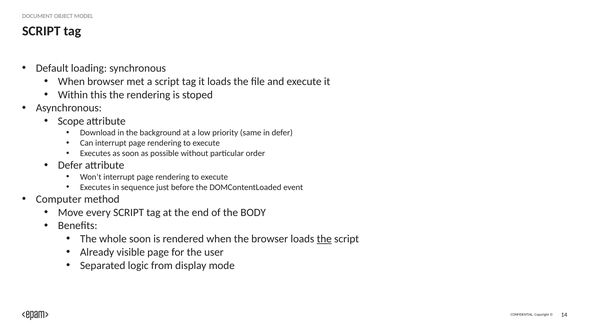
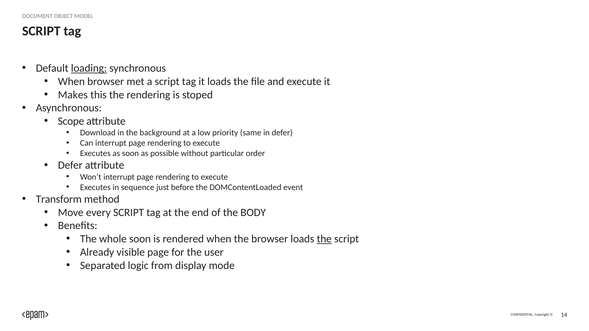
loading underline: none -> present
Within: Within -> Makes
Computer: Computer -> Transform
